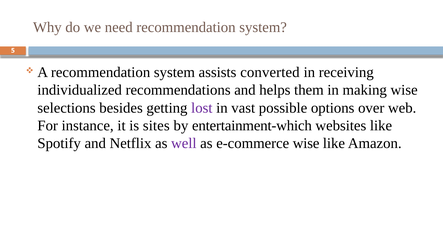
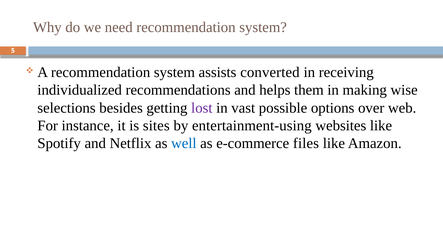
entertainment-which: entertainment-which -> entertainment-using
well colour: purple -> blue
e-commerce wise: wise -> files
